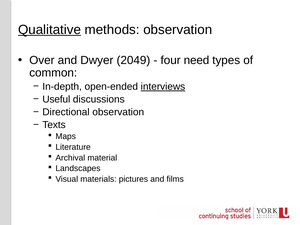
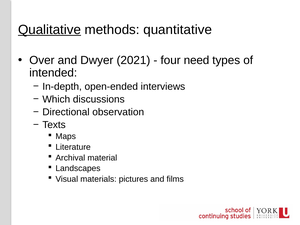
methods observation: observation -> quantitative
2049: 2049 -> 2021
common: common -> intended
interviews underline: present -> none
Useful: Useful -> Which
